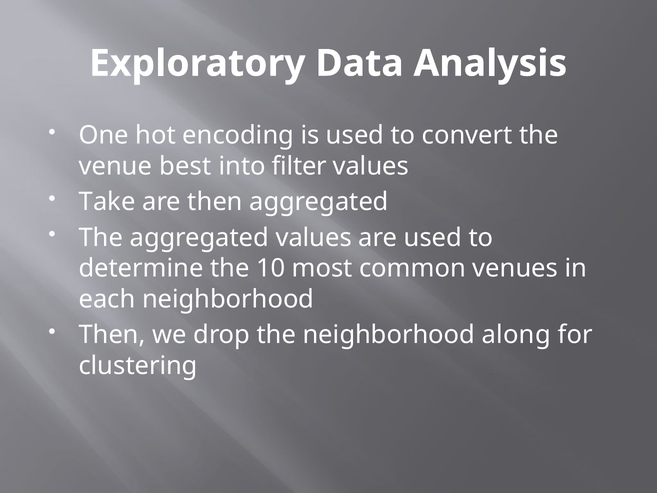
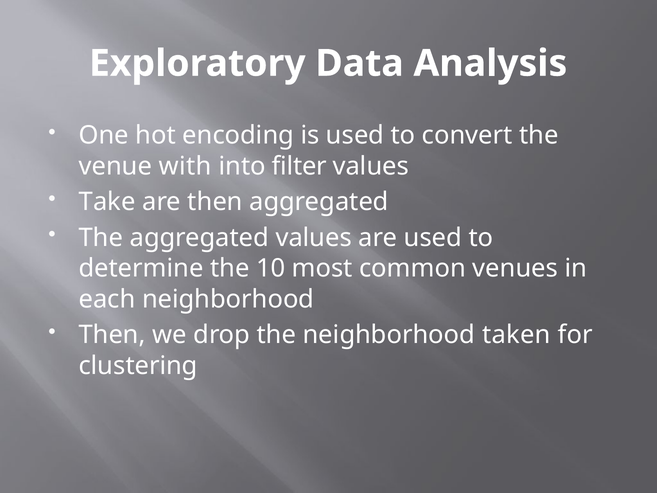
best: best -> with
along: along -> taken
